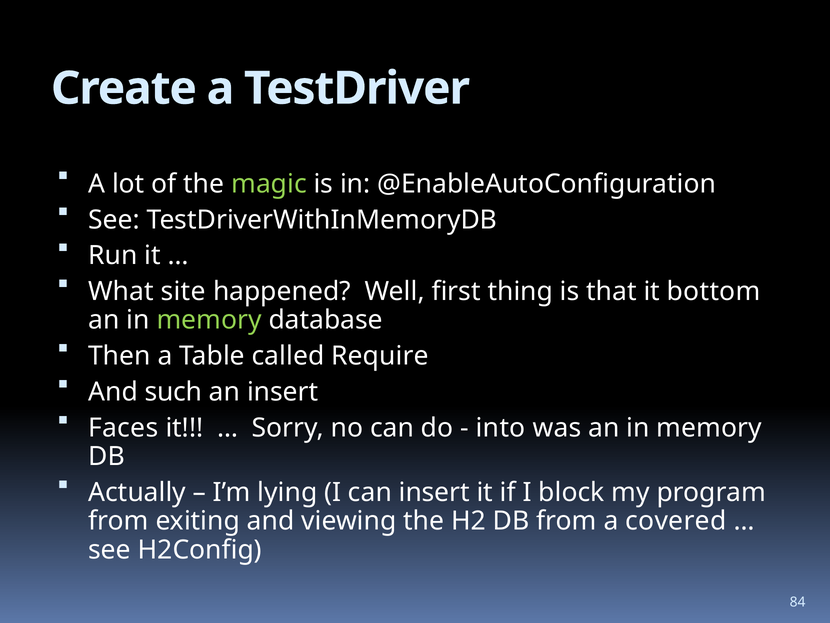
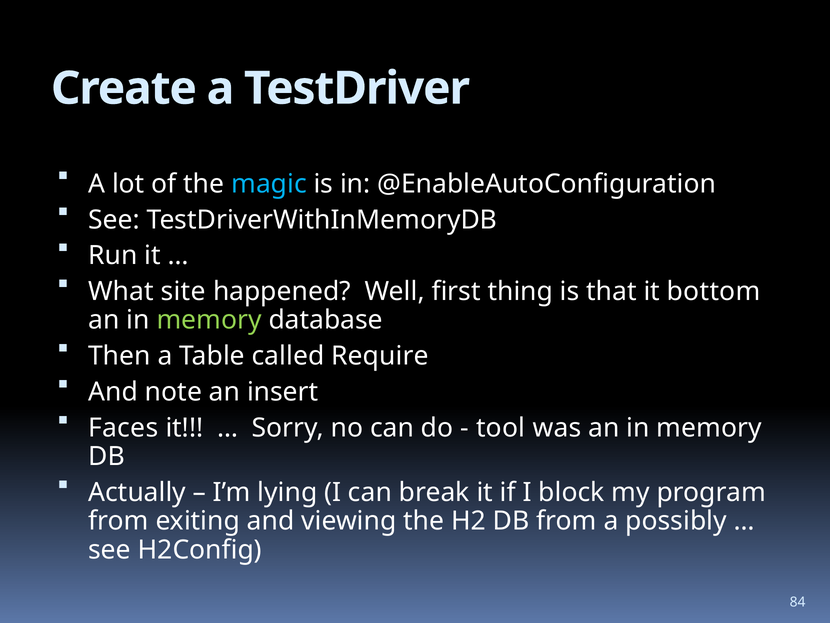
magic colour: light green -> light blue
such: such -> note
into: into -> tool
can insert: insert -> break
covered: covered -> possibly
